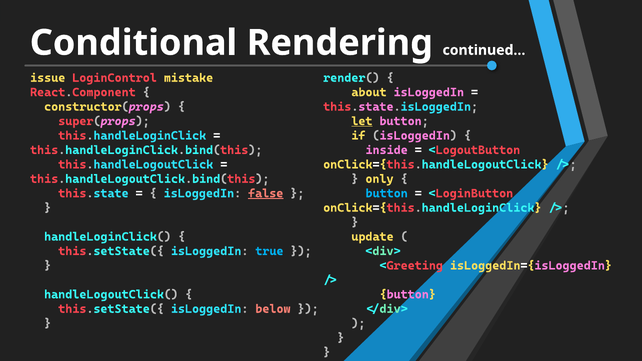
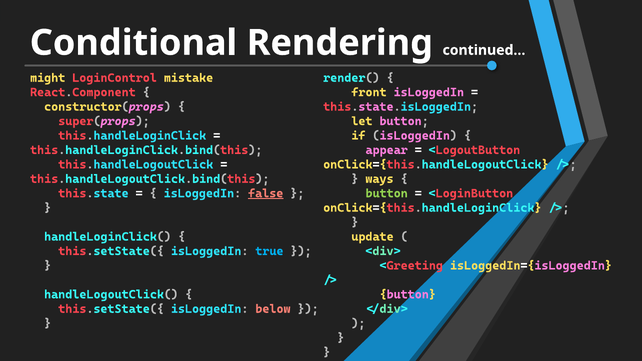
issue: issue -> might
about: about -> front
let underline: present -> none
inside: inside -> appear
only: only -> ways
button at (387, 193) colour: light blue -> light green
